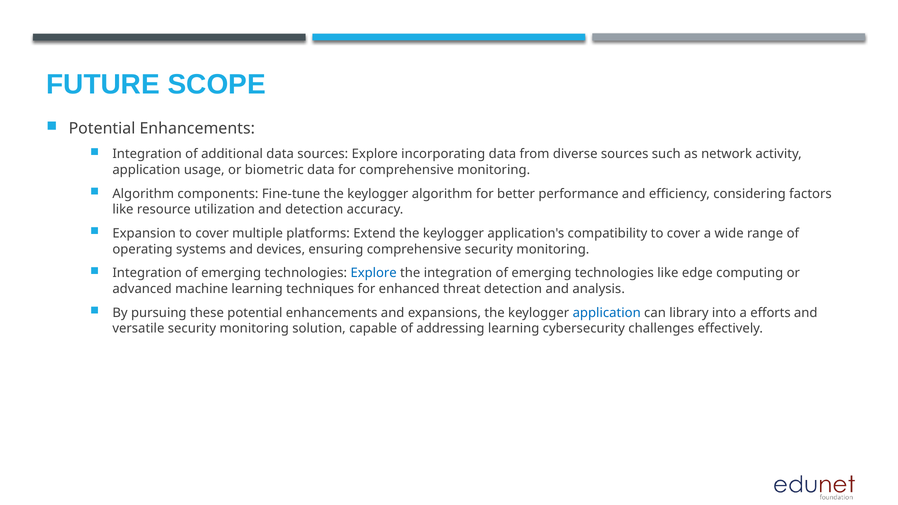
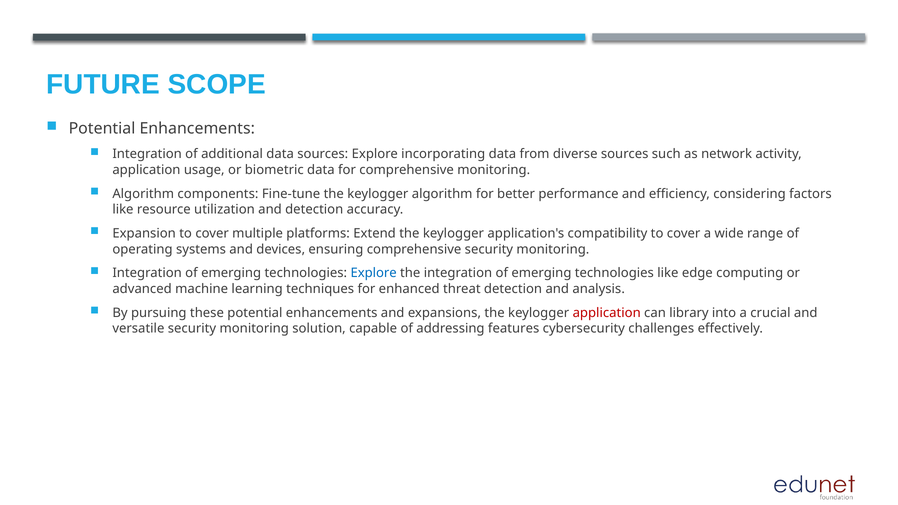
application at (607, 313) colour: blue -> red
efforts: efforts -> crucial
addressing learning: learning -> features
